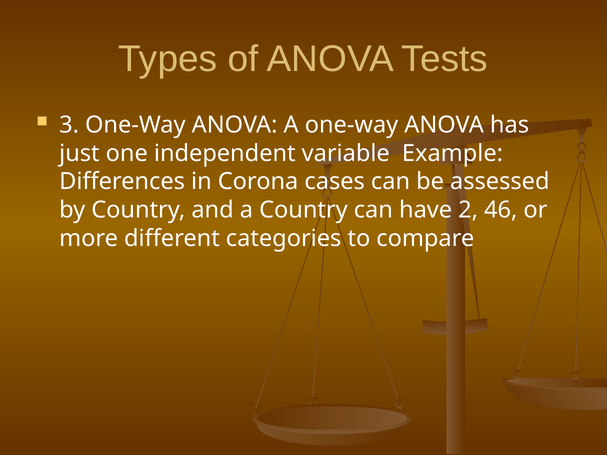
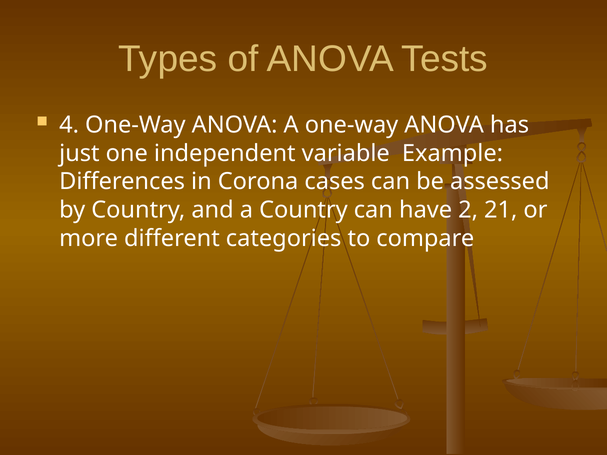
3: 3 -> 4
46: 46 -> 21
